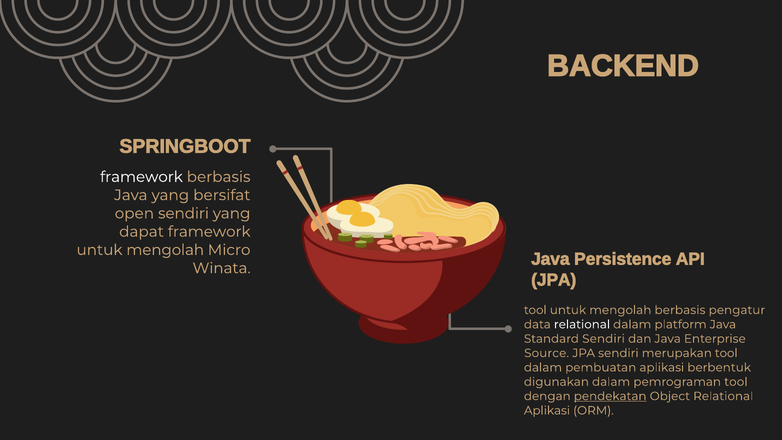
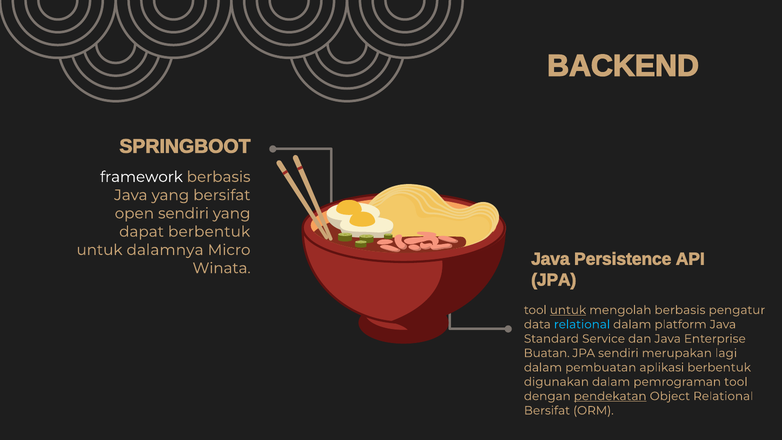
dapat framework: framework -> berbentuk
mengolah at (165, 250): mengolah -> dalamnya
untuk at (568, 310) underline: none -> present
relational at (582, 324) colour: white -> light blue
Standard Sendiri: Sendiri -> Service
Source: Source -> Buatan
merupakan tool: tool -> lagi
Aplikasi at (547, 410): Aplikasi -> Bersifat
